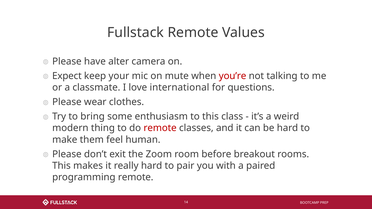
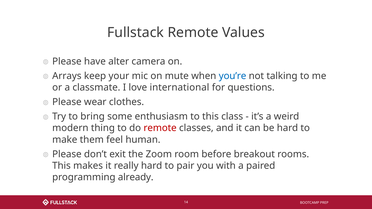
Expect: Expect -> Arrays
you’re colour: red -> blue
programming remote: remote -> already
